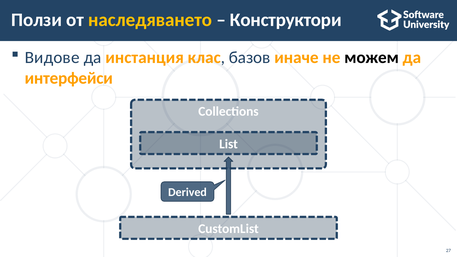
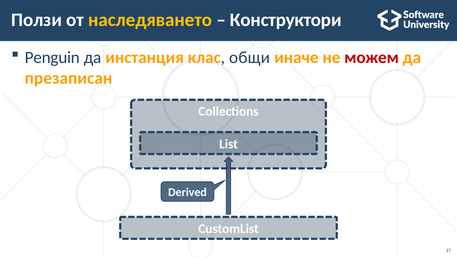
Видове: Видове -> Penguin
базов: базов -> общи
можем colour: black -> red
интерфейси: интерфейси -> презаписан
